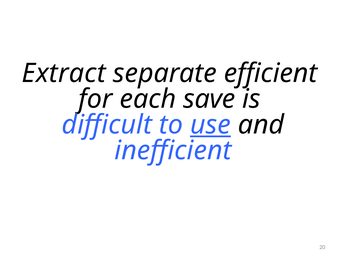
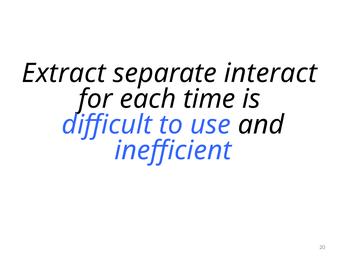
efficient: efficient -> interact
save: save -> time
use underline: present -> none
